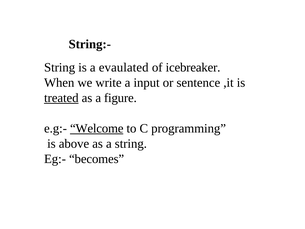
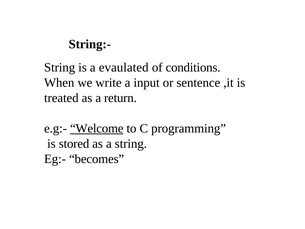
icebreaker: icebreaker -> conditions
treated underline: present -> none
figure: figure -> return
above: above -> stored
